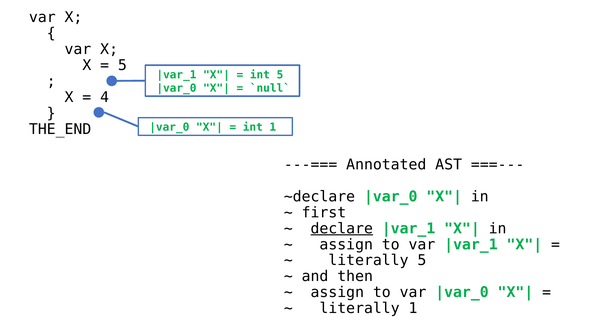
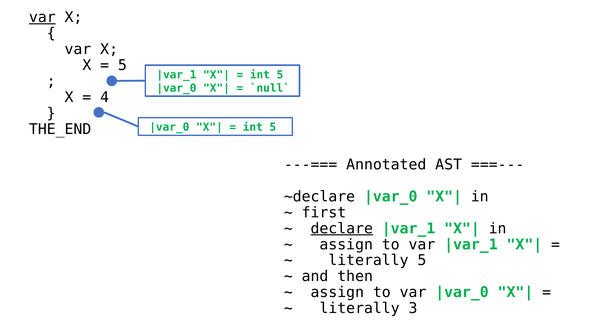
var at (42, 17) underline: none -> present
1 at (273, 127): 1 -> 5
literally 1: 1 -> 3
